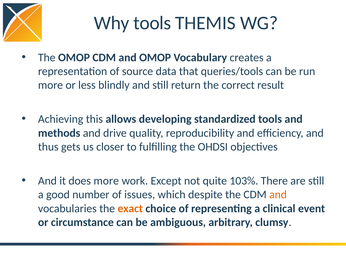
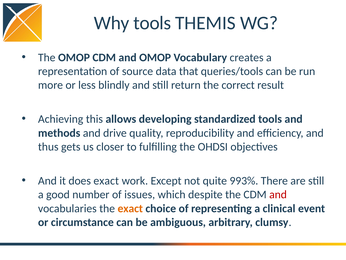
does more: more -> exact
103%: 103% -> 993%
and at (278, 194) colour: orange -> red
